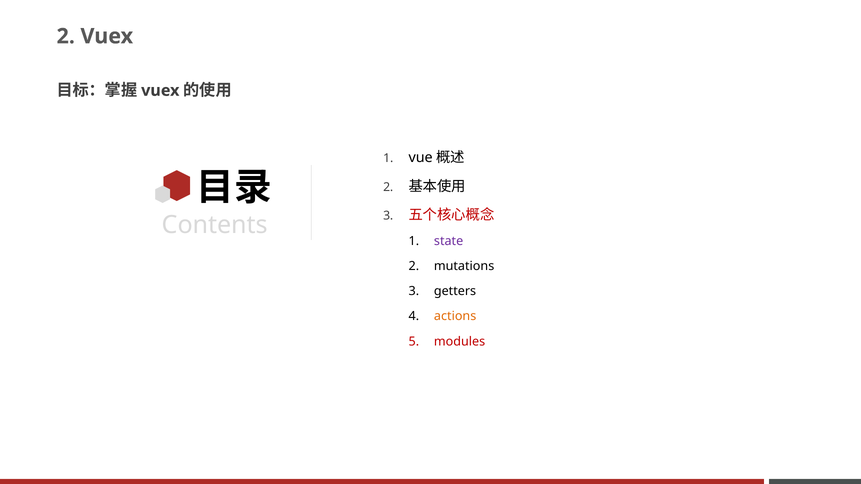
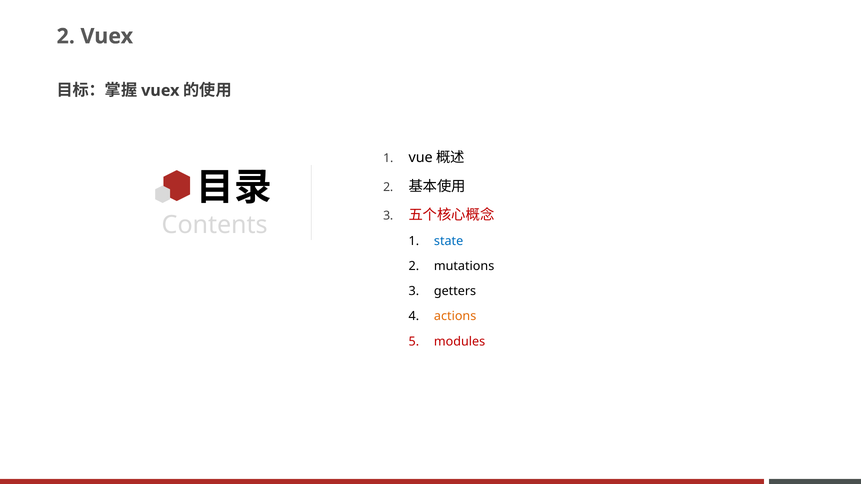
state colour: purple -> blue
